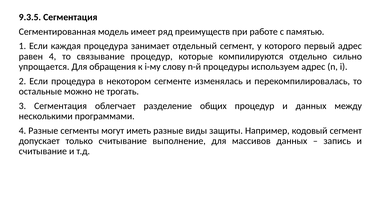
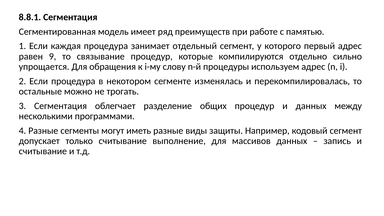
9.3.5: 9.3.5 -> 8.8.1
равен 4: 4 -> 9
